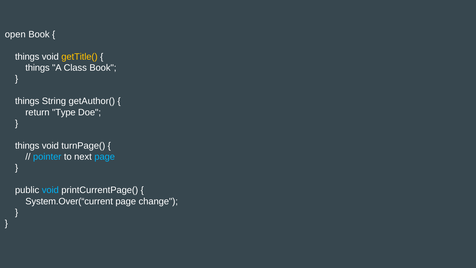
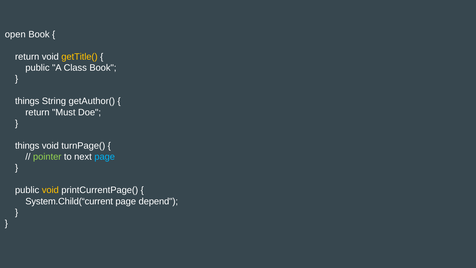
things at (27, 57): things -> return
things at (38, 68): things -> public
Type: Type -> Must
pointer colour: light blue -> light green
void at (50, 190) colour: light blue -> yellow
System.Over(“current: System.Over(“current -> System.Child(“current
change: change -> depend
